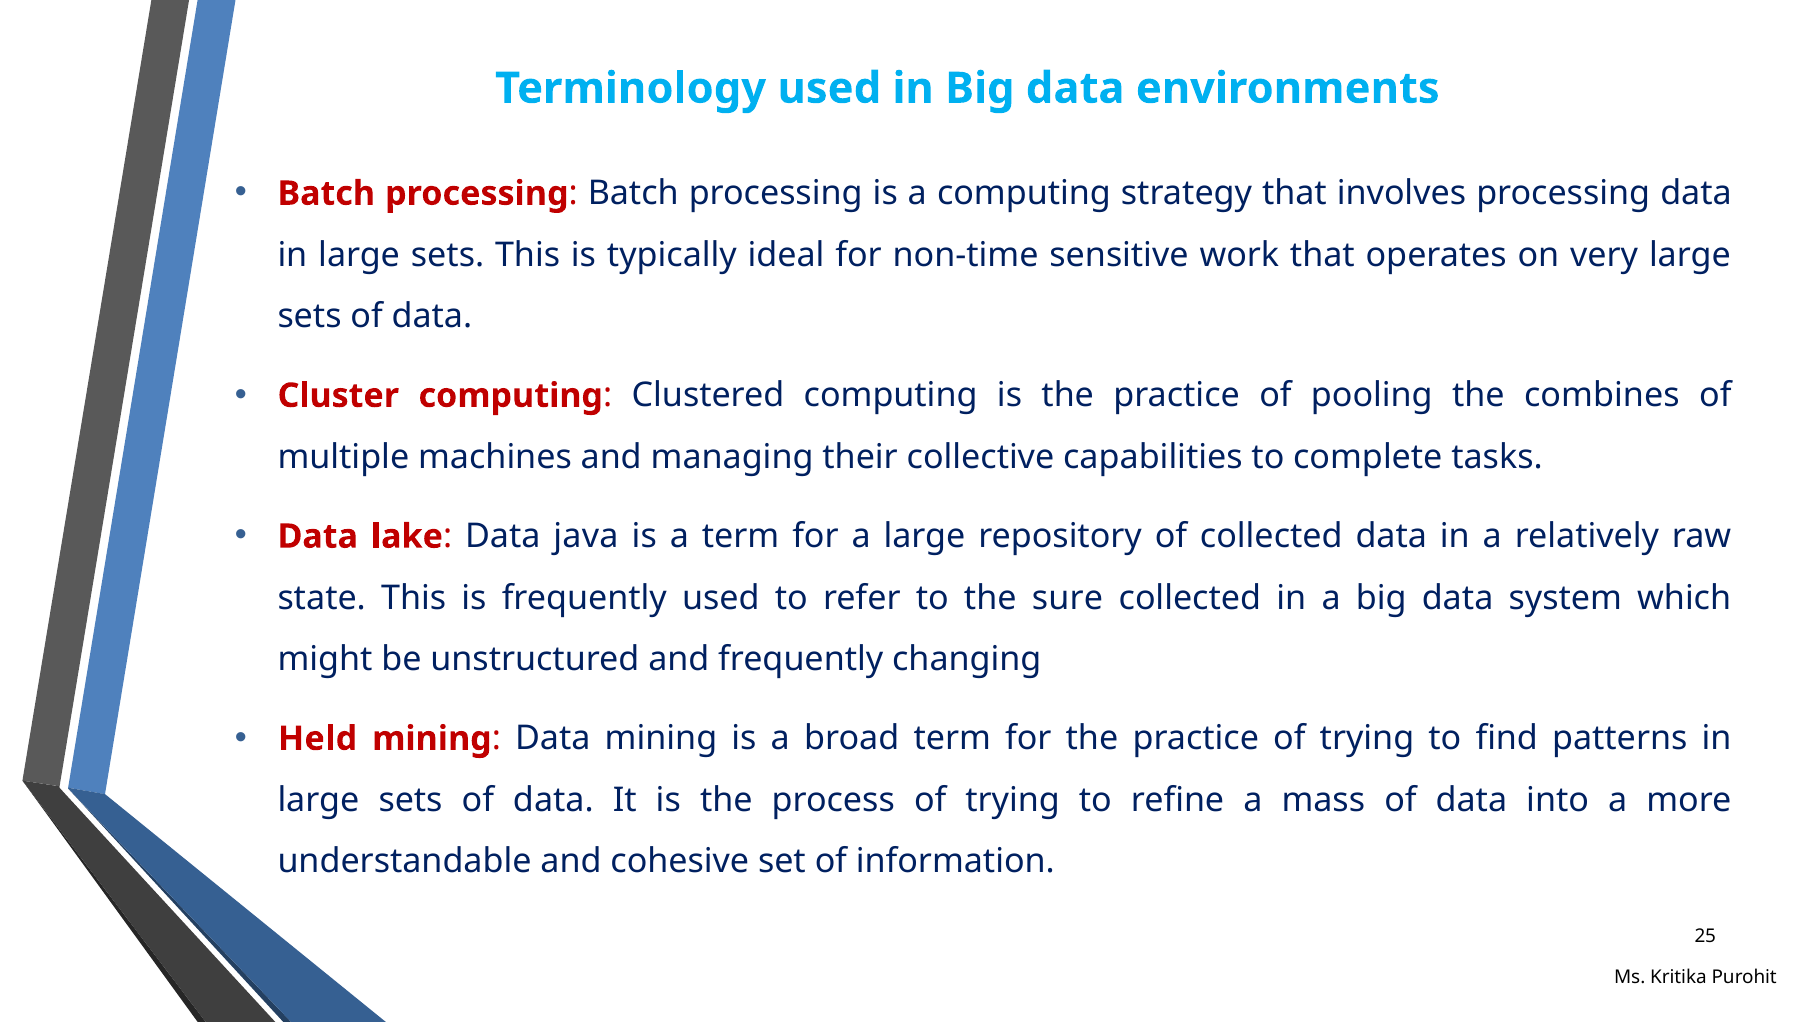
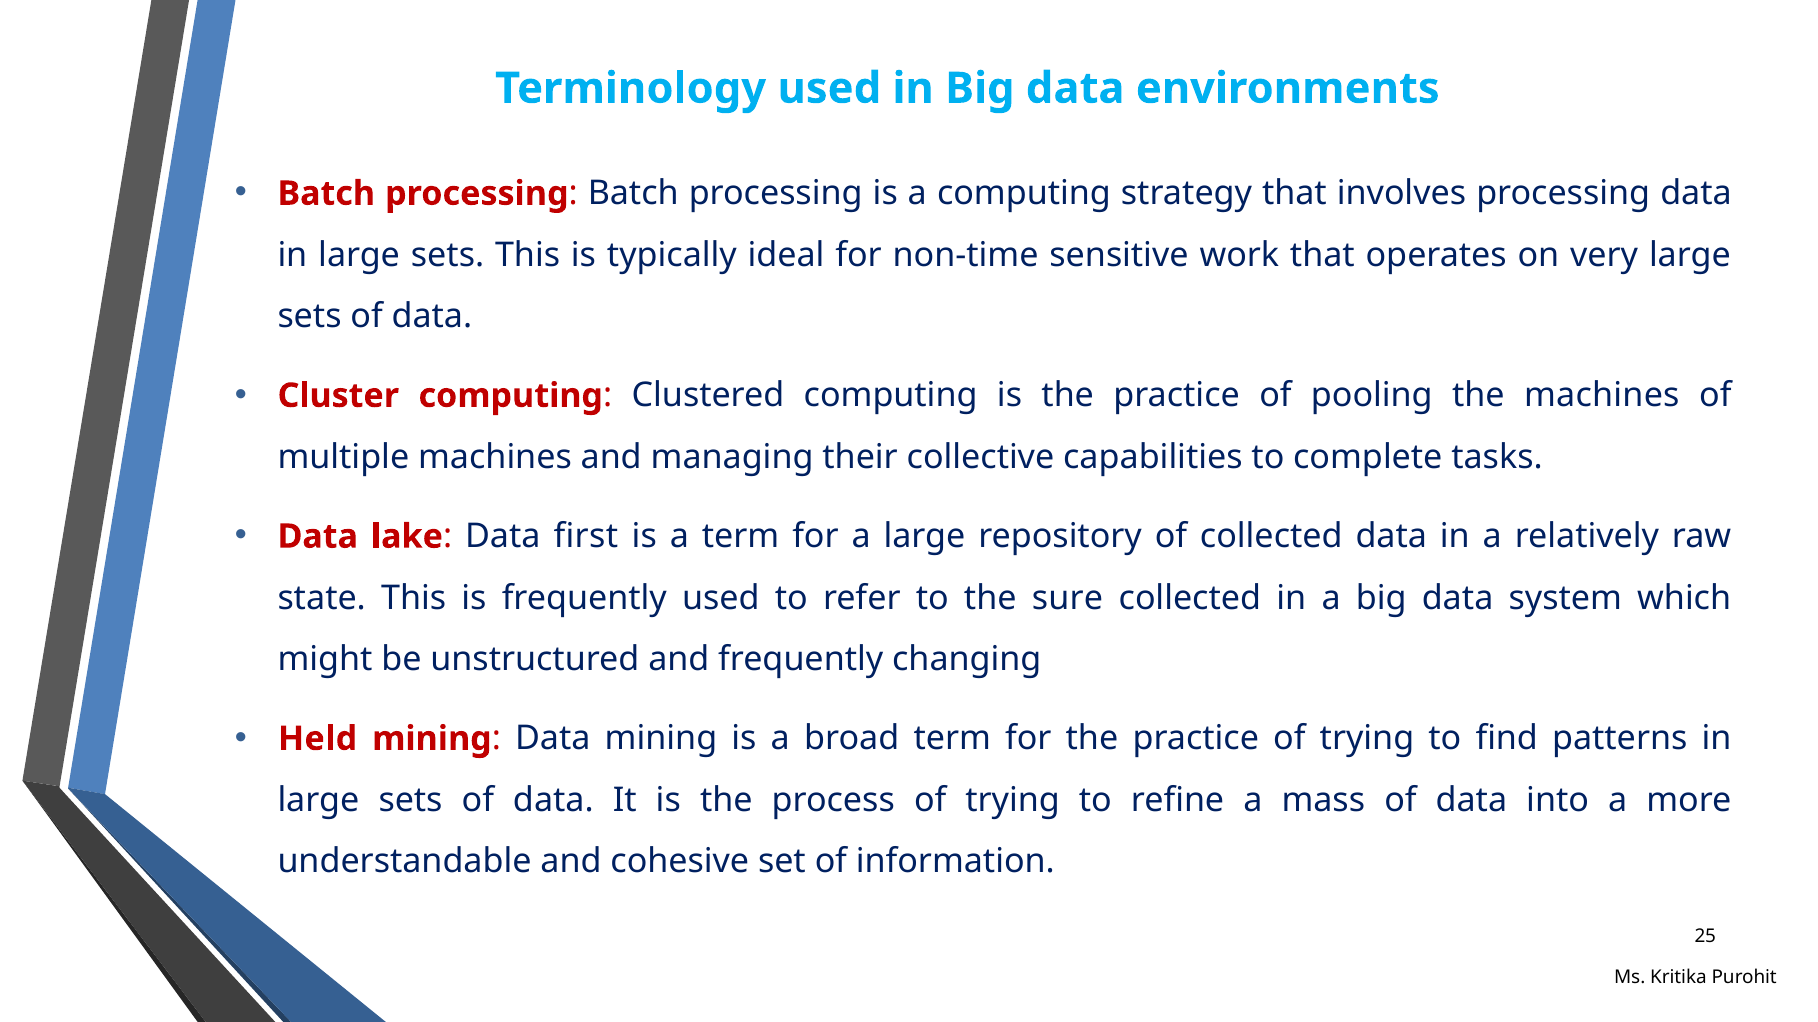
the combines: combines -> machines
java: java -> first
